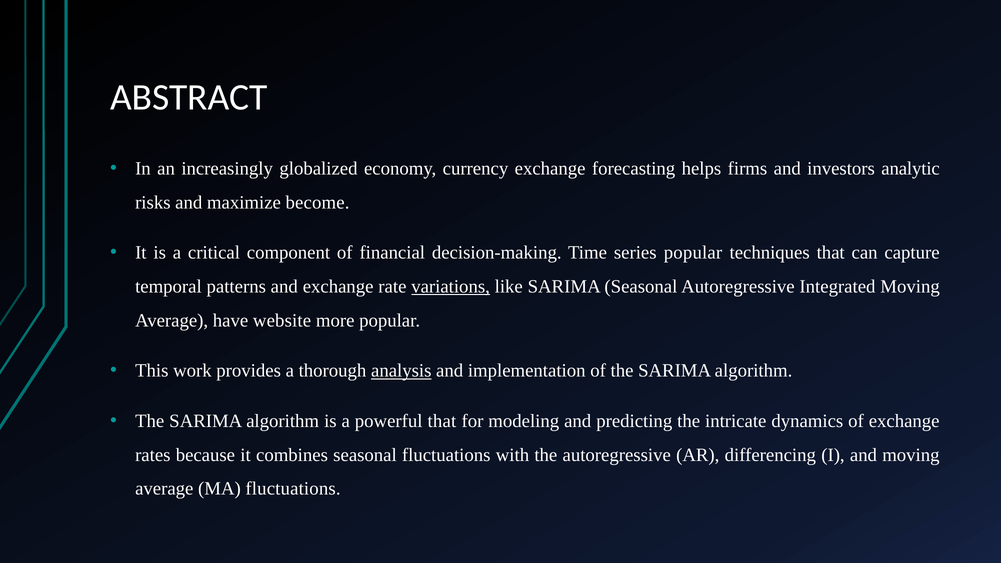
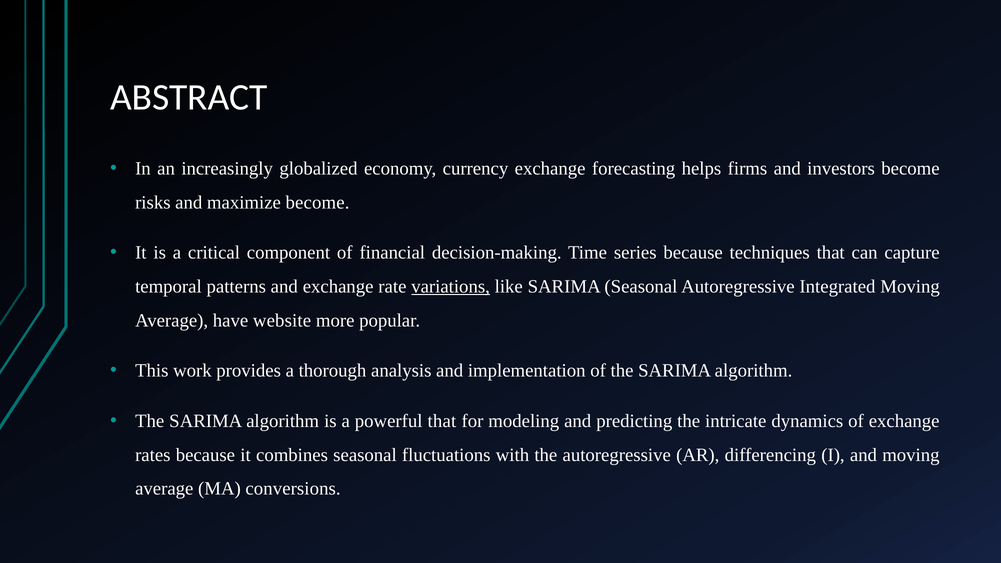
investors analytic: analytic -> become
series popular: popular -> because
analysis underline: present -> none
MA fluctuations: fluctuations -> conversions
